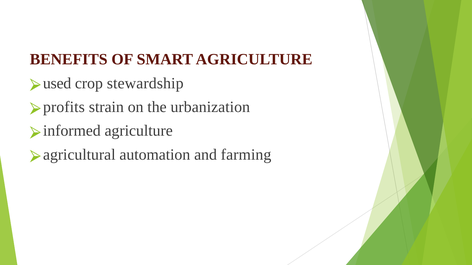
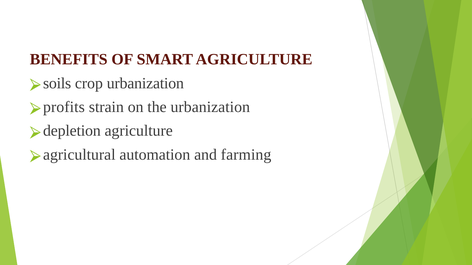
used: used -> soils
crop stewardship: stewardship -> urbanization
informed: informed -> depletion
